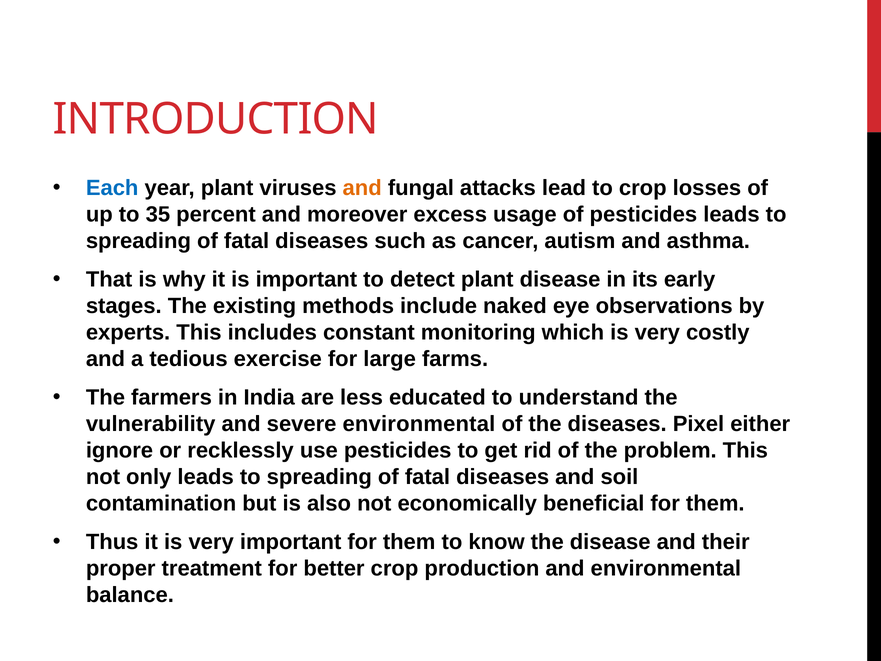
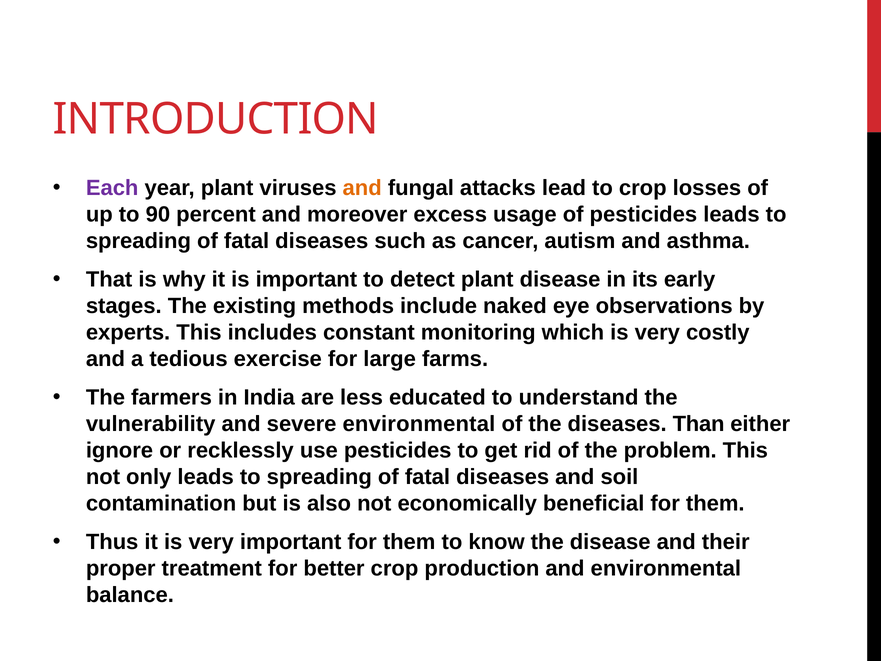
Each colour: blue -> purple
35: 35 -> 90
Pixel: Pixel -> Than
